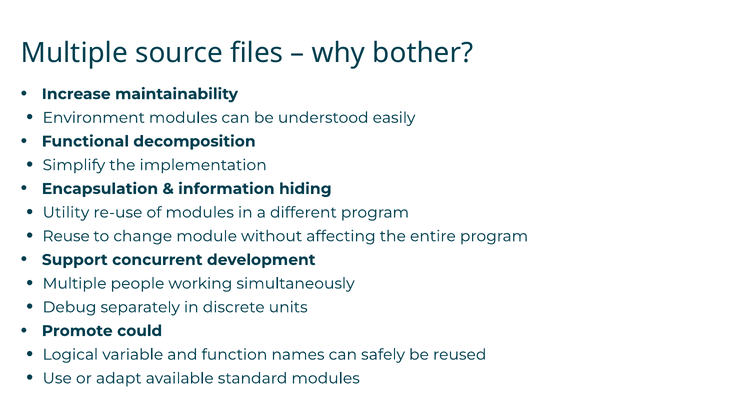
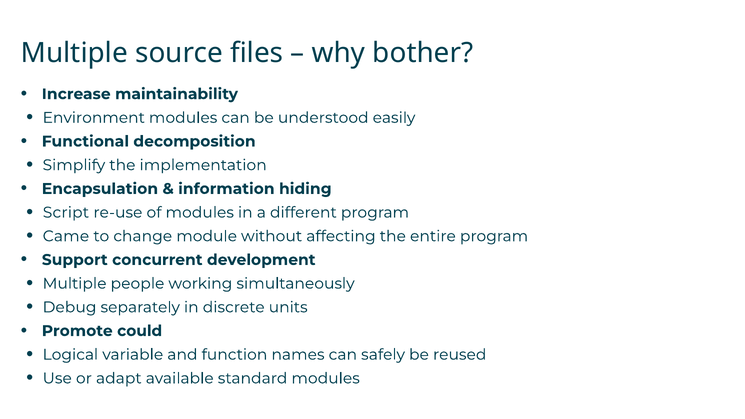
Utility: Utility -> Script
Reuse: Reuse -> Came
